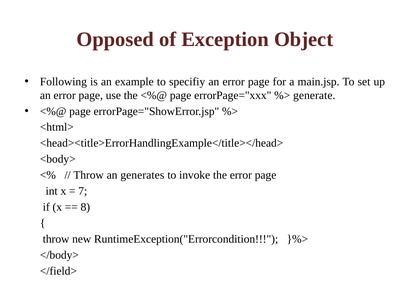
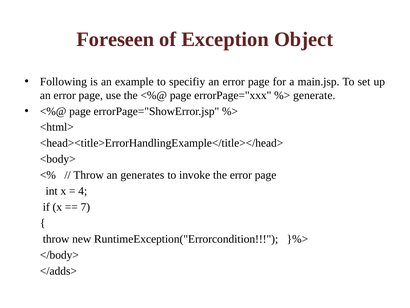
Opposed: Opposed -> Foreseen
7: 7 -> 4
8: 8 -> 7
</field>: </field> -> </adds>
